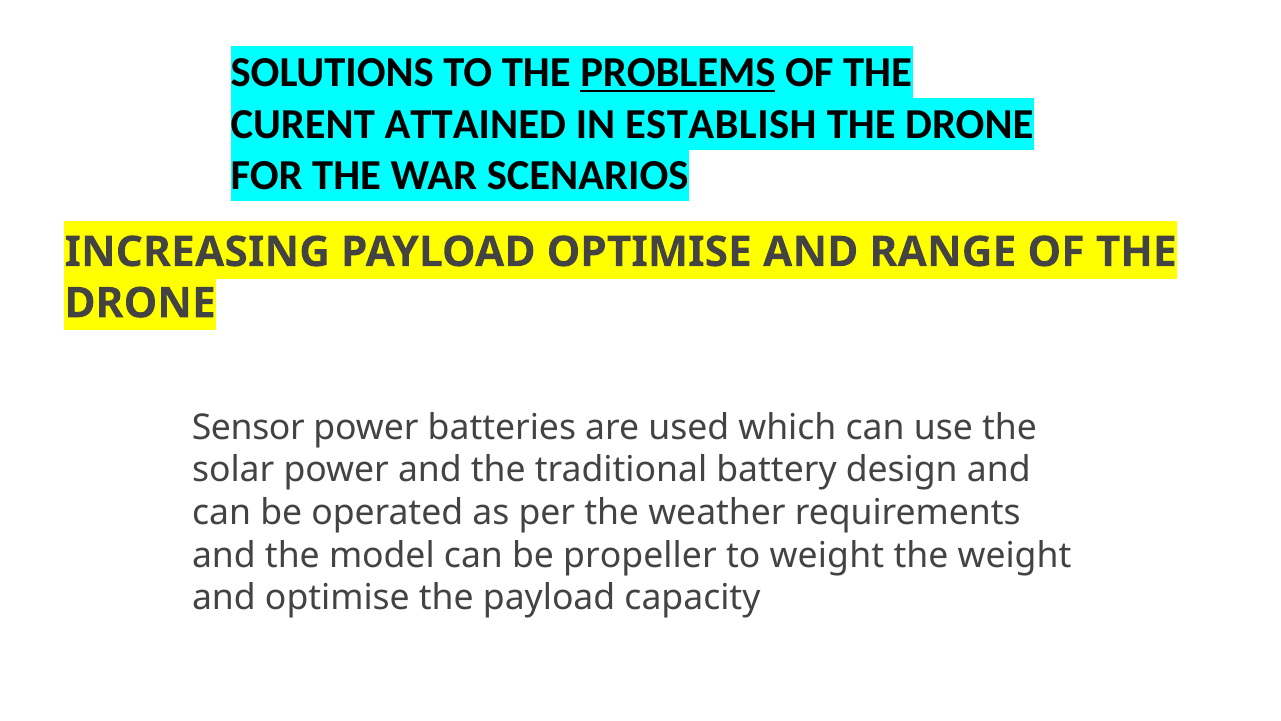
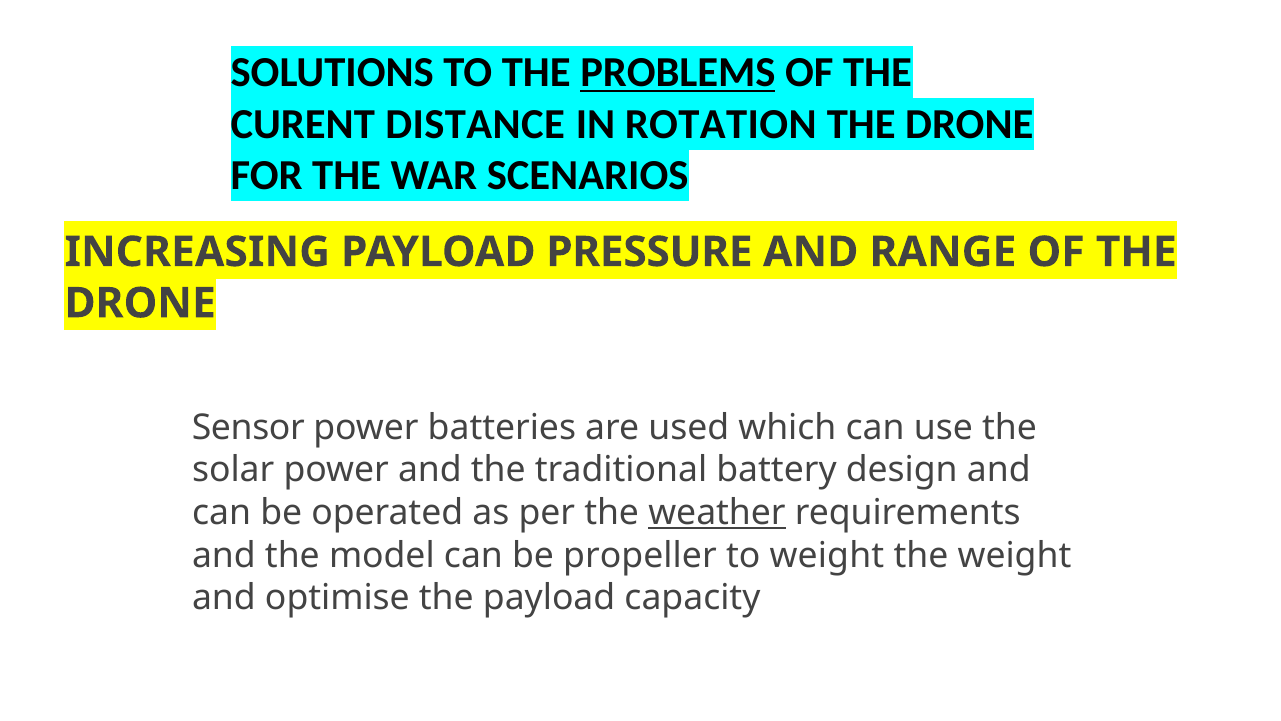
ATTAINED: ATTAINED -> DISTANCE
ESTABLISH: ESTABLISH -> ROTATION
PAYLOAD OPTIMISE: OPTIMISE -> PRESSURE
weather underline: none -> present
